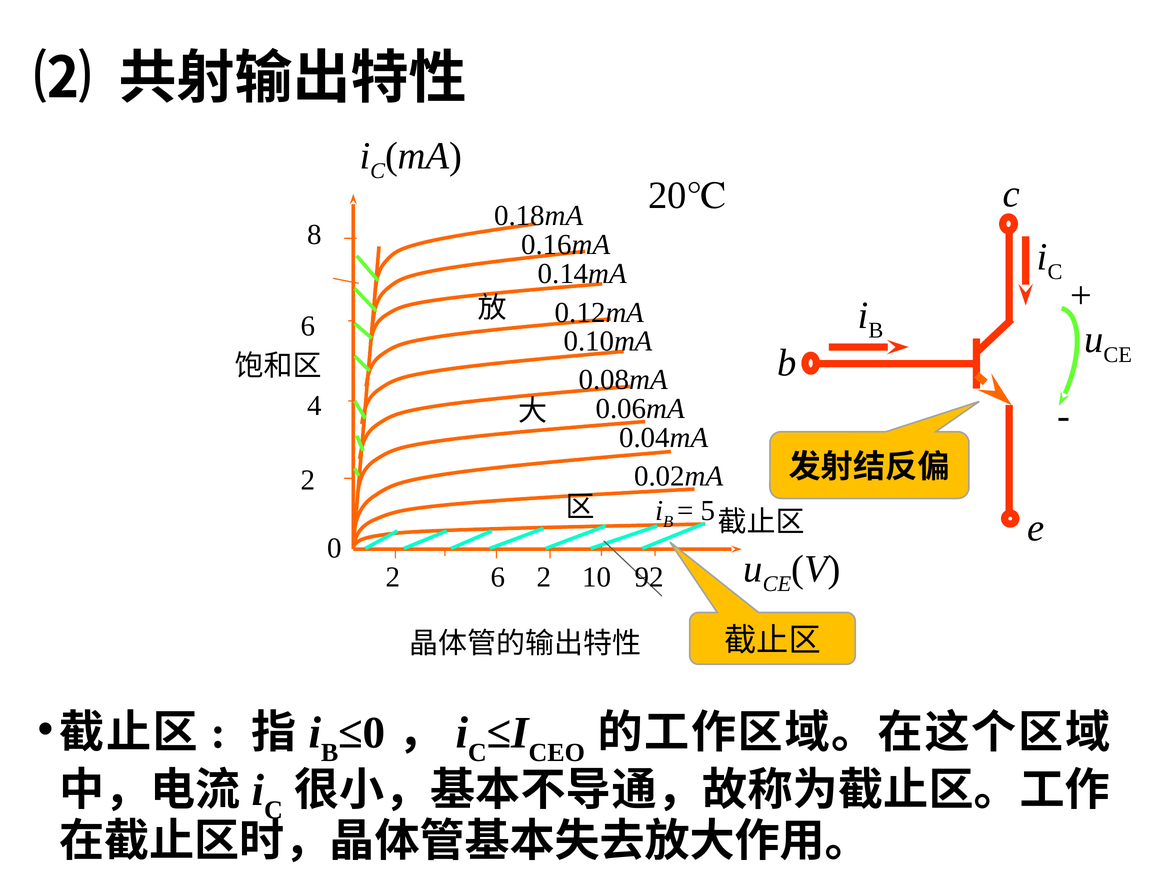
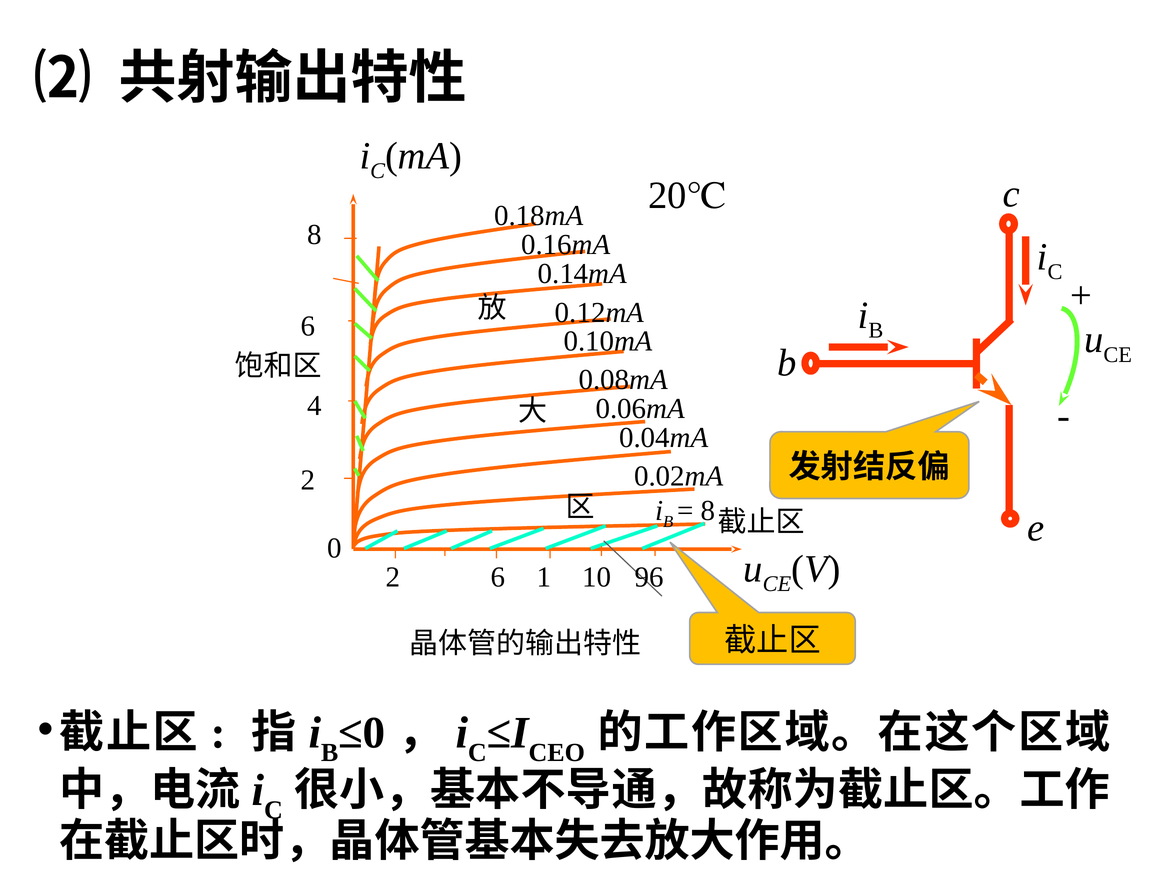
5 at (708, 511): 5 -> 8
6 2: 2 -> 1
92: 92 -> 96
